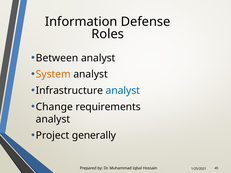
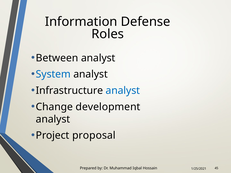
System colour: orange -> blue
requirements: requirements -> development
generally: generally -> proposal
